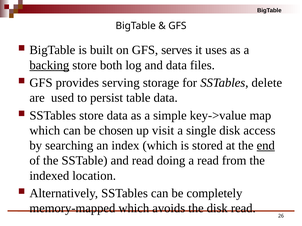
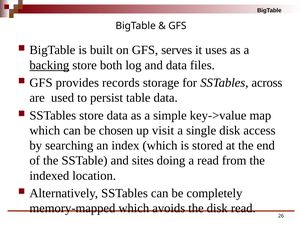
serving: serving -> records
delete: delete -> across
end underline: present -> none
and read: read -> sites
